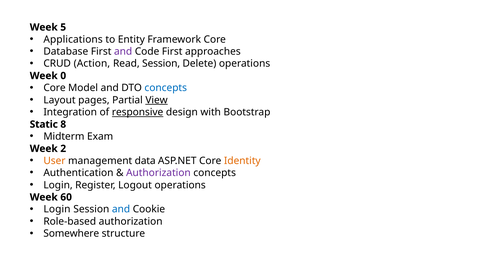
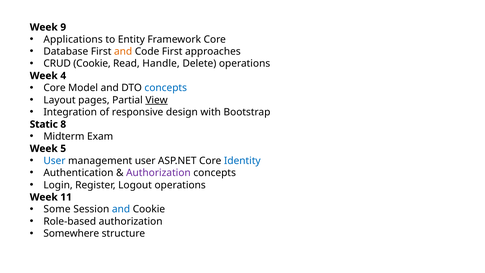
5: 5 -> 9
and at (123, 51) colour: purple -> orange
CRUD Action: Action -> Cookie
Read Session: Session -> Handle
0: 0 -> 4
responsive underline: present -> none
2: 2 -> 5
User at (54, 161) colour: orange -> blue
management data: data -> user
Identity colour: orange -> blue
60: 60 -> 11
Login at (57, 209): Login -> Some
